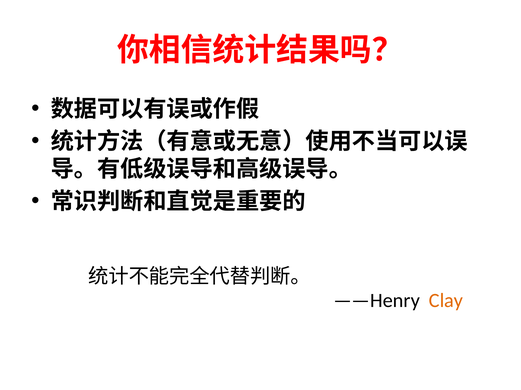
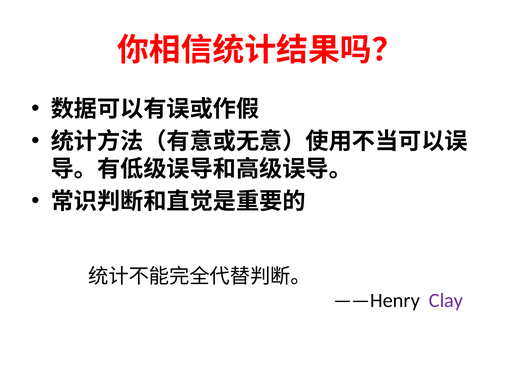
Clay colour: orange -> purple
